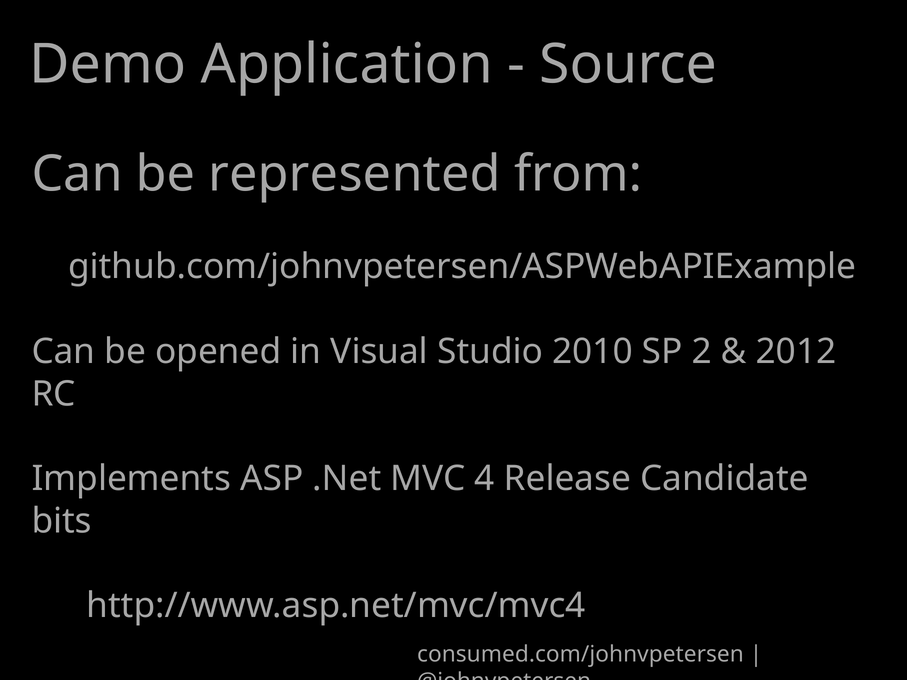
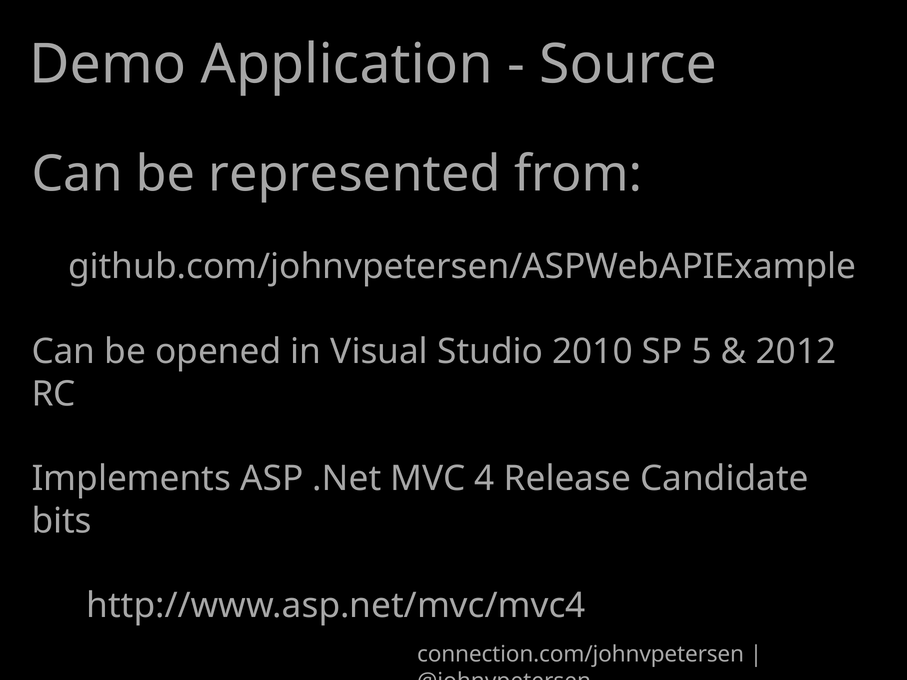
2: 2 -> 5
consumed.com/johnvpetersen: consumed.com/johnvpetersen -> connection.com/johnvpetersen
